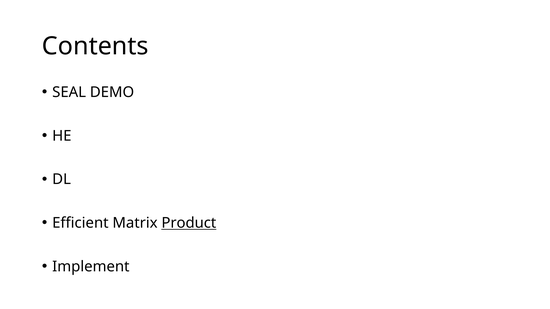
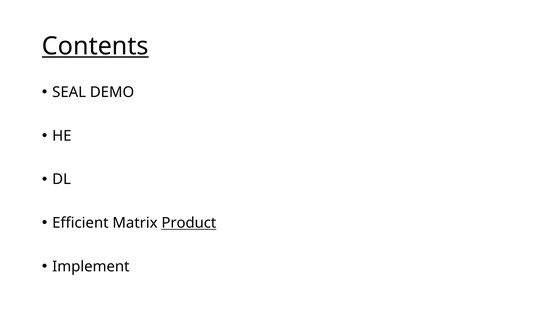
Contents underline: none -> present
